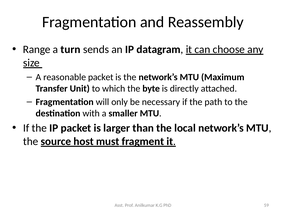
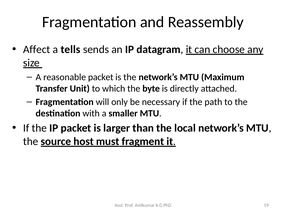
Range: Range -> Affect
turn: turn -> tells
